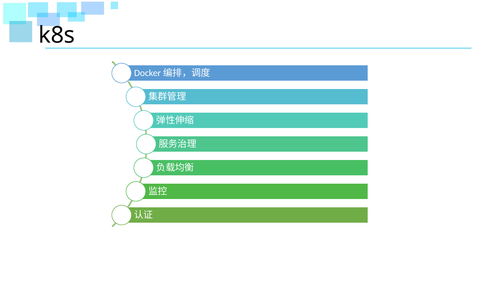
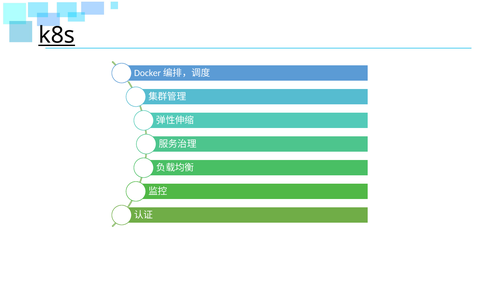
k8s underline: none -> present
